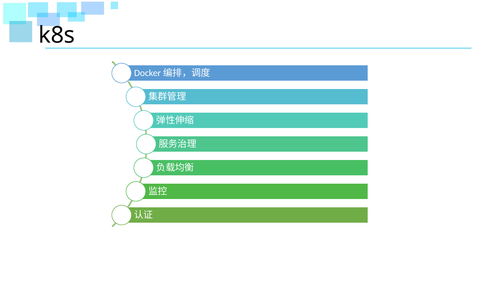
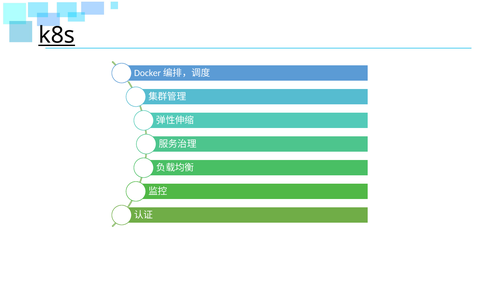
k8s underline: none -> present
